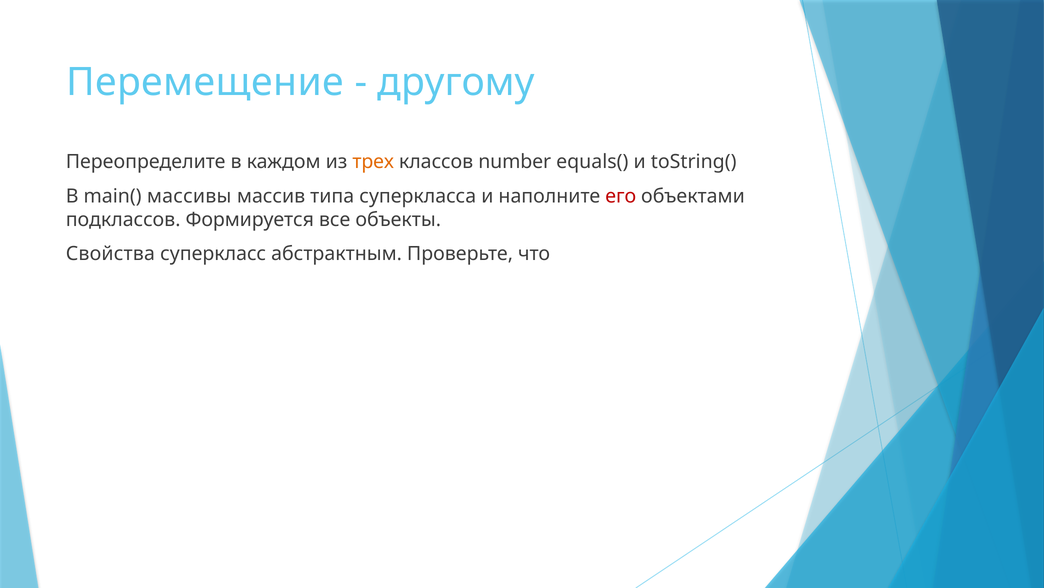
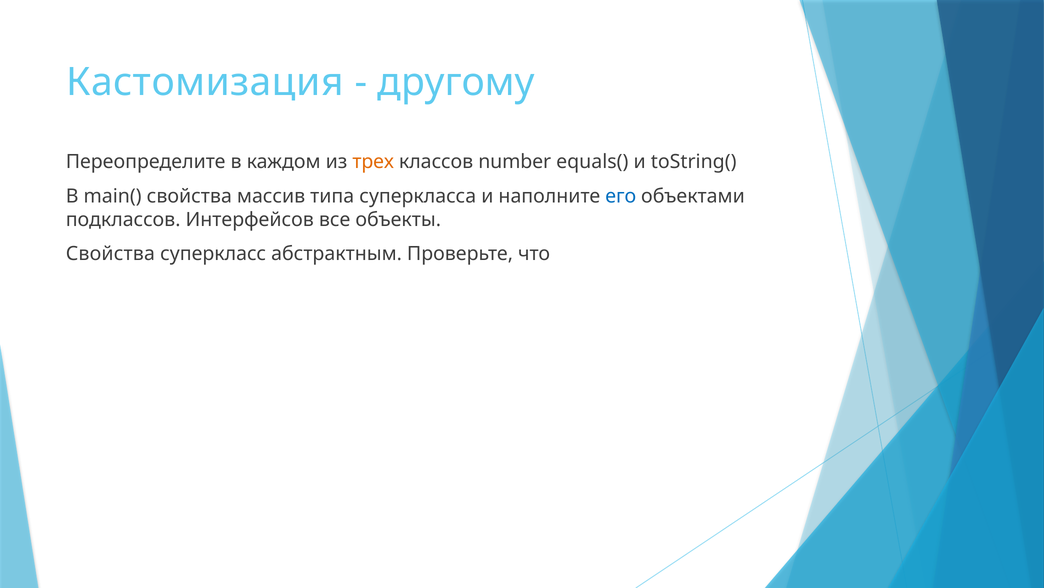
Перемещение: Перемещение -> Кастомизация
main( массивы: массивы -> свойства
его colour: red -> blue
Формируется: Формируется -> Интерфейсов
